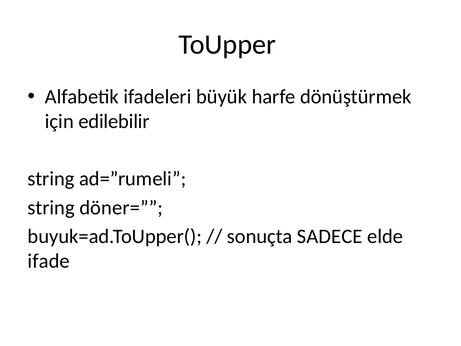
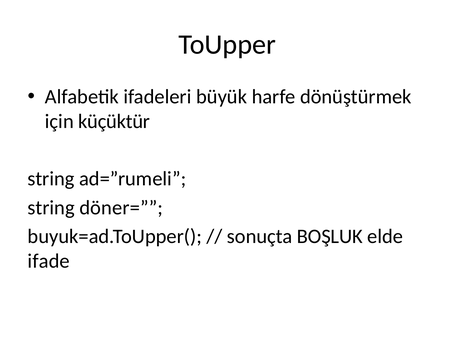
edilebilir: edilebilir -> küçüktür
SADECE: SADECE -> BOŞLUK
